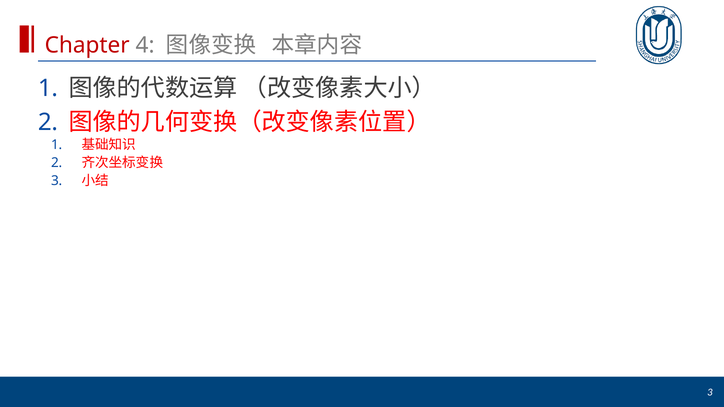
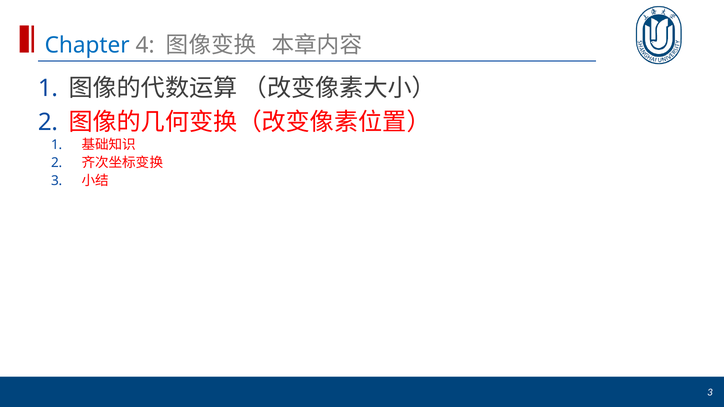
Chapter colour: red -> blue
